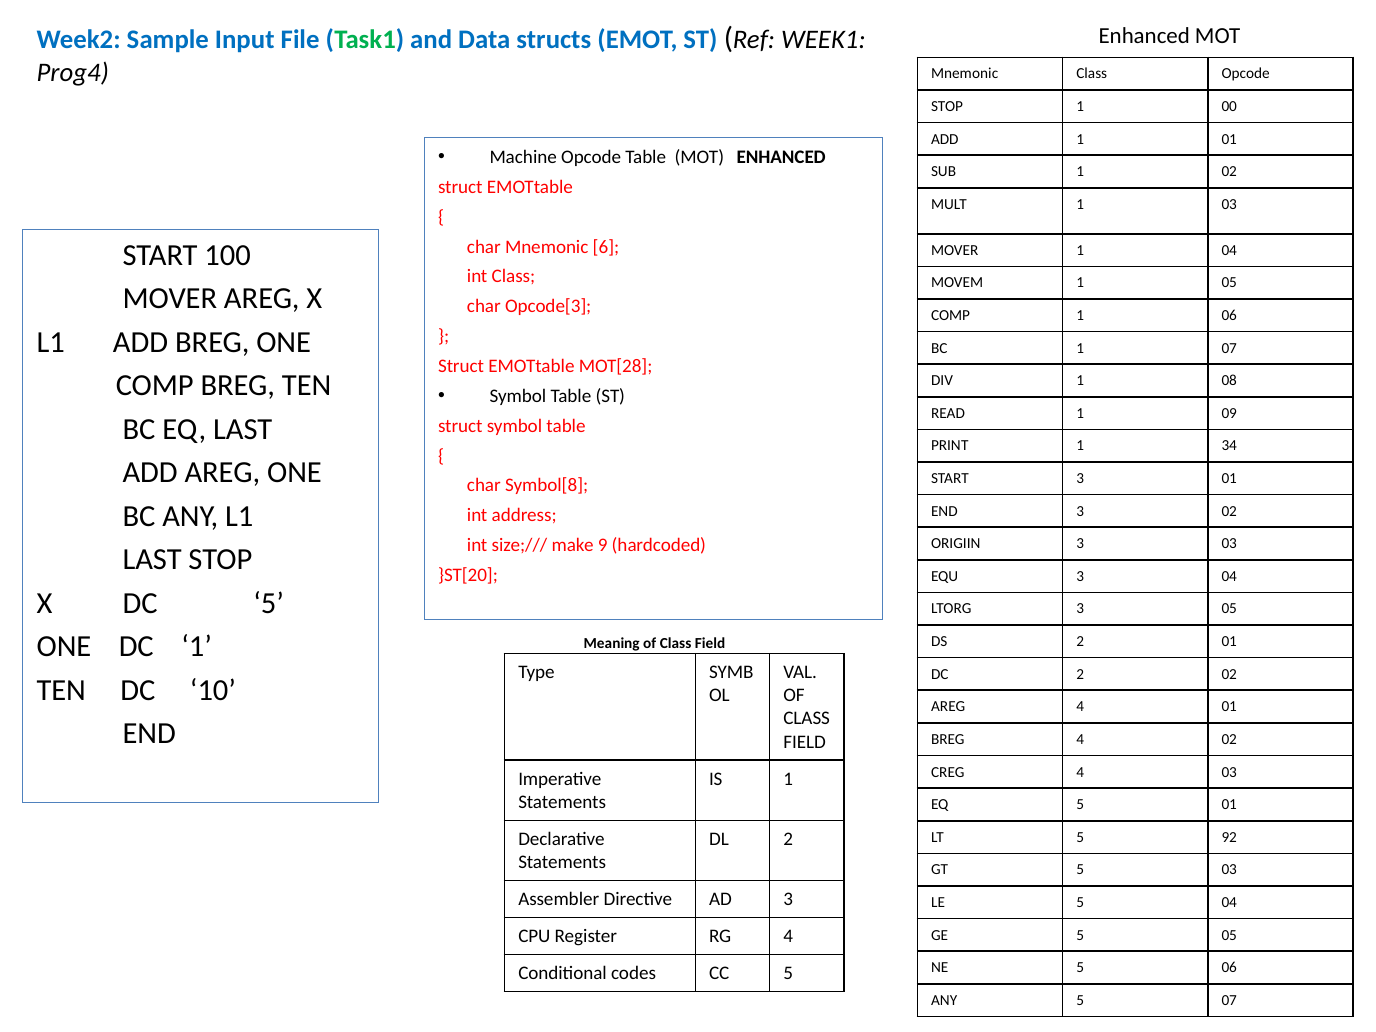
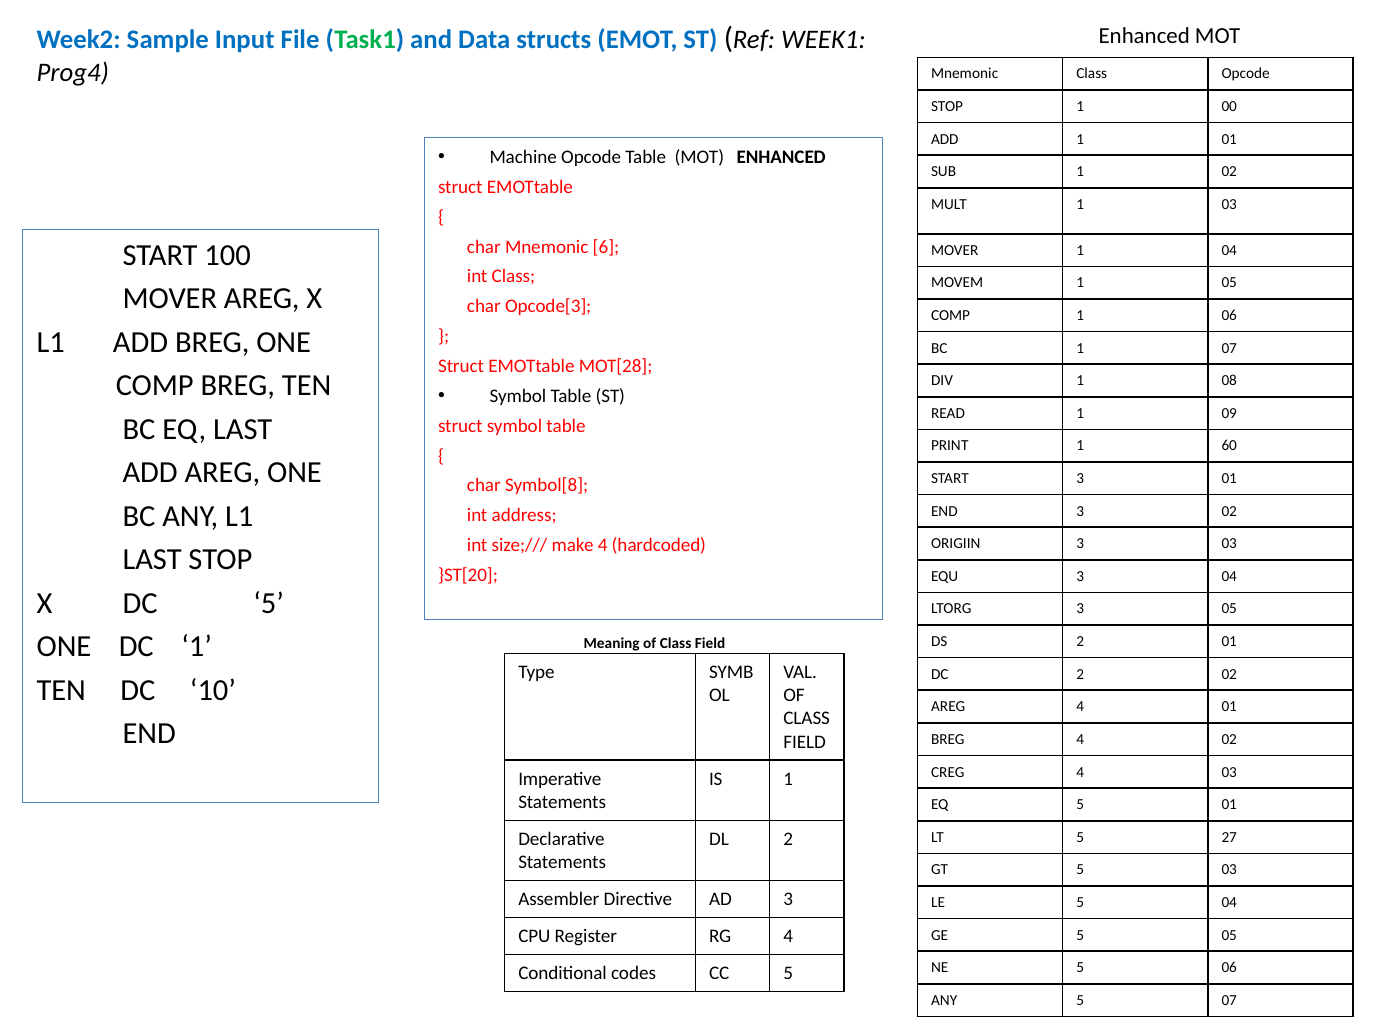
34: 34 -> 60
make 9: 9 -> 4
92: 92 -> 27
